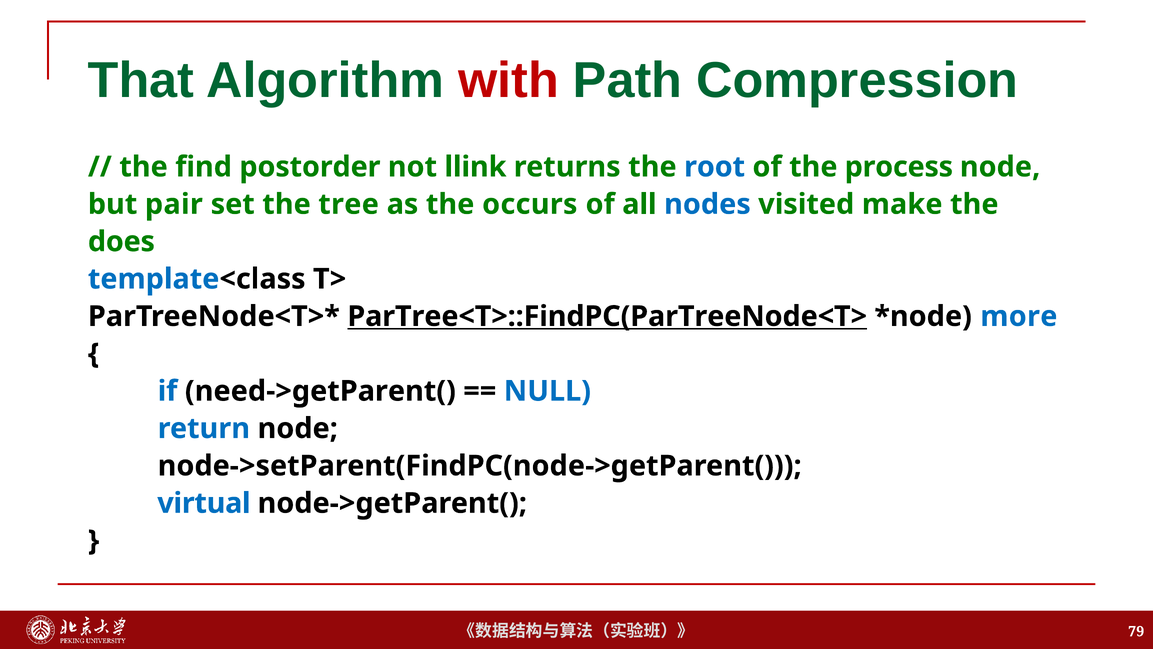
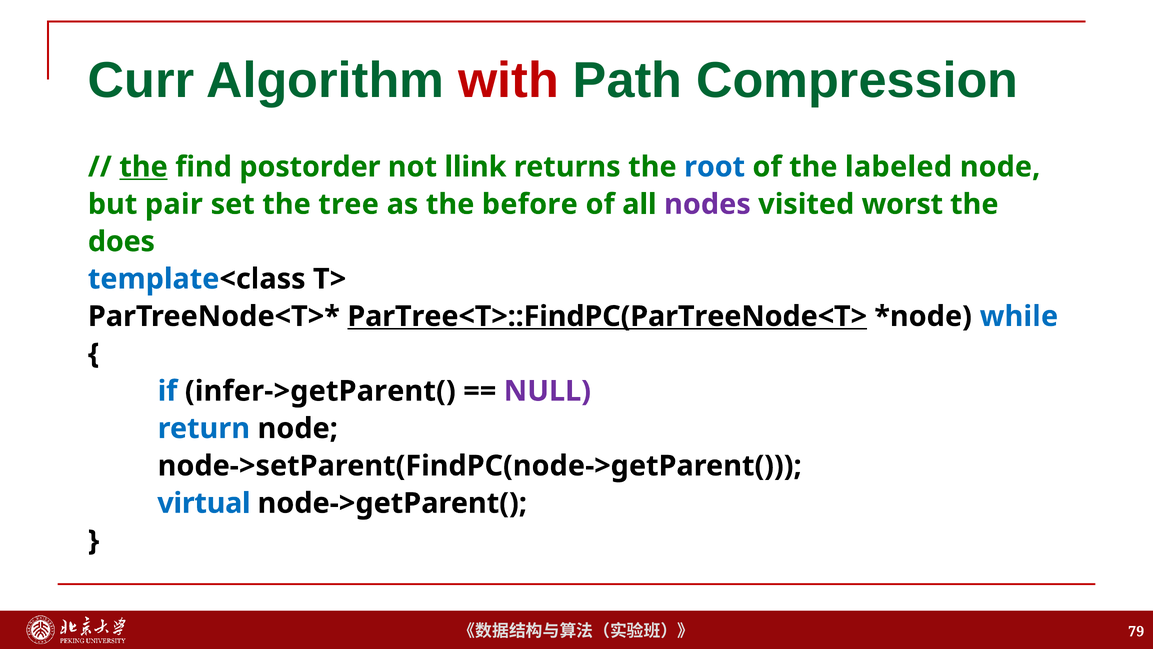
That: That -> Curr
the at (144, 167) underline: none -> present
process: process -> labeled
occurs: occurs -> before
nodes colour: blue -> purple
make: make -> worst
more: more -> while
need->getParent(: need->getParent( -> infer->getParent(
NULL colour: blue -> purple
